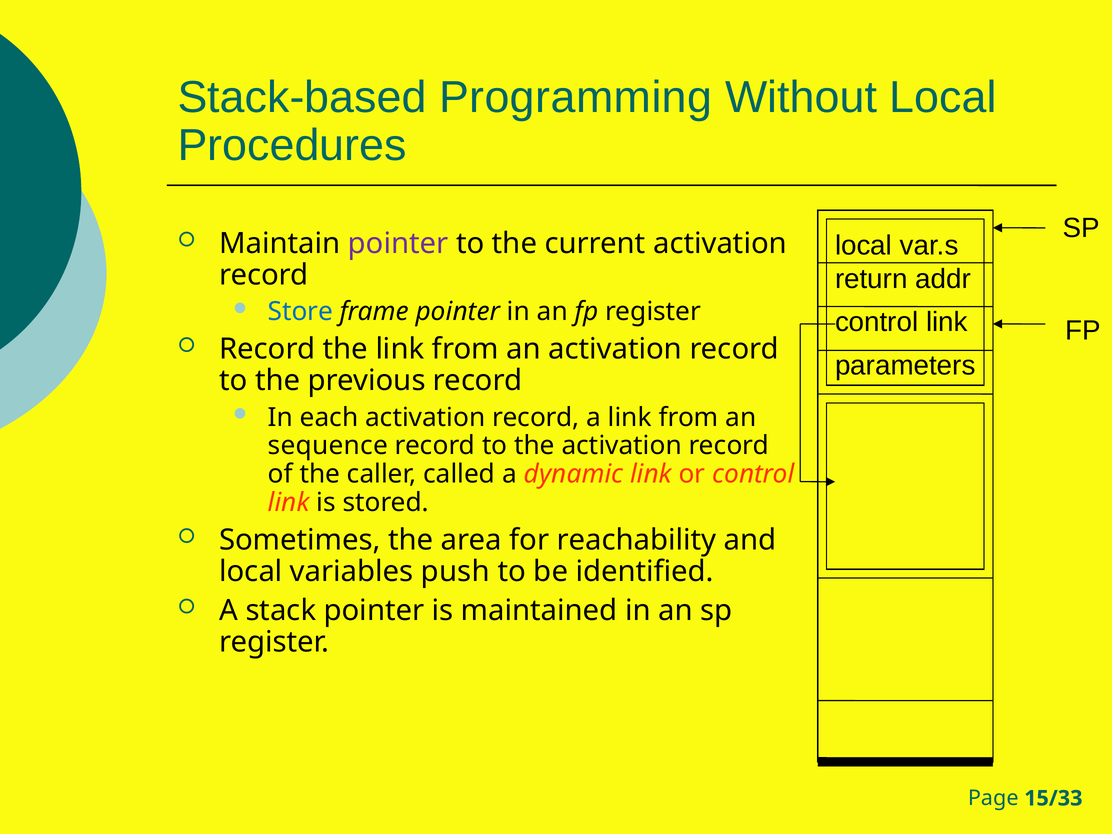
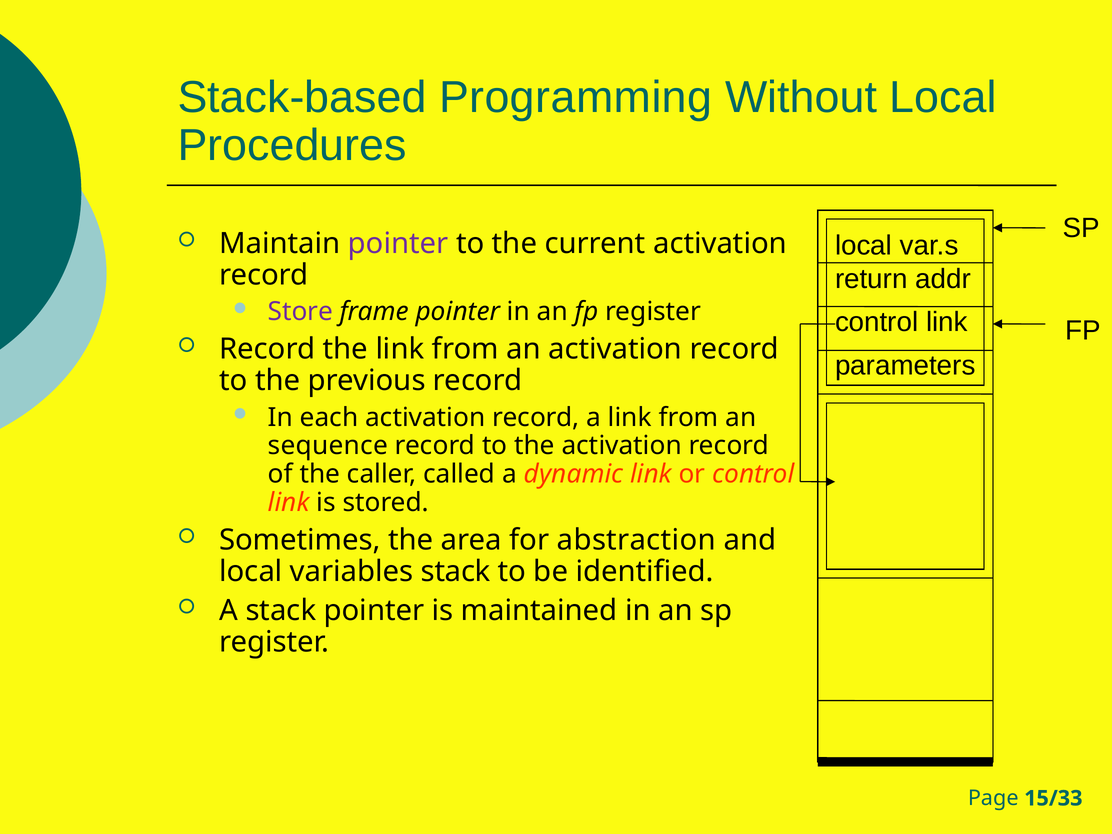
Store colour: blue -> purple
reachability: reachability -> abstraction
variables push: push -> stack
